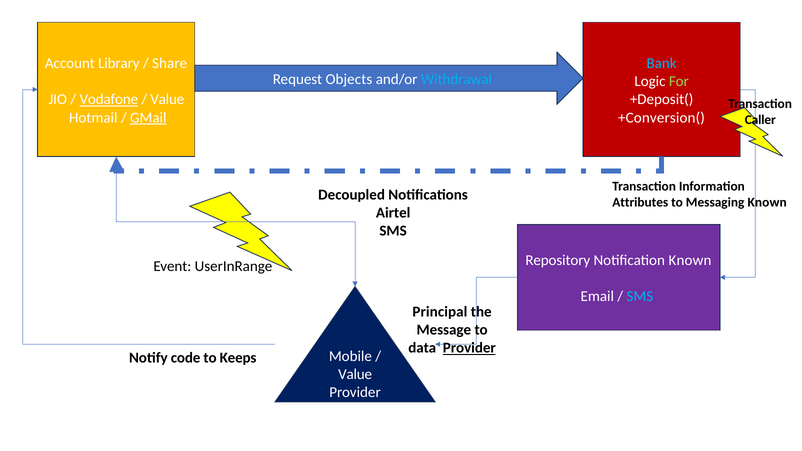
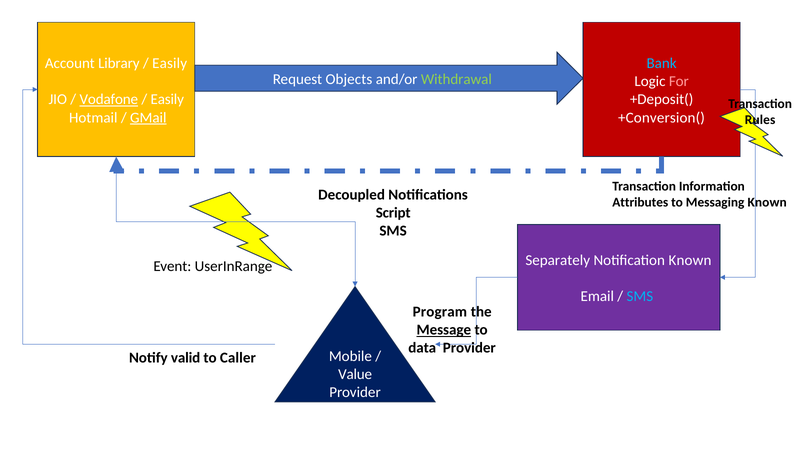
Share at (170, 63): Share -> Easily
Withdrawal colour: light blue -> light green
For colour: light green -> pink
Value at (167, 100): Value -> Easily
Caller: Caller -> Rules
Airtel: Airtel -> Script
Repository: Repository -> Separately
Principal: Principal -> Program
Message underline: none -> present
Provider at (469, 348) underline: present -> none
code: code -> valid
Keeps: Keeps -> Caller
